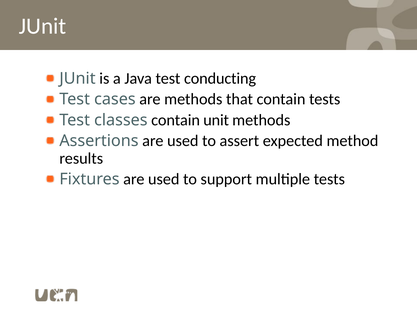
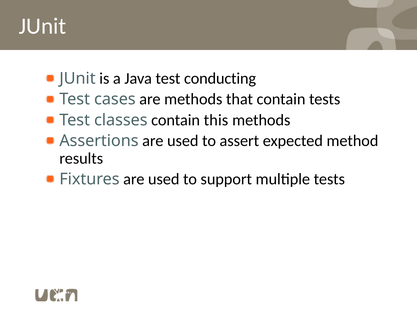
unit: unit -> this
